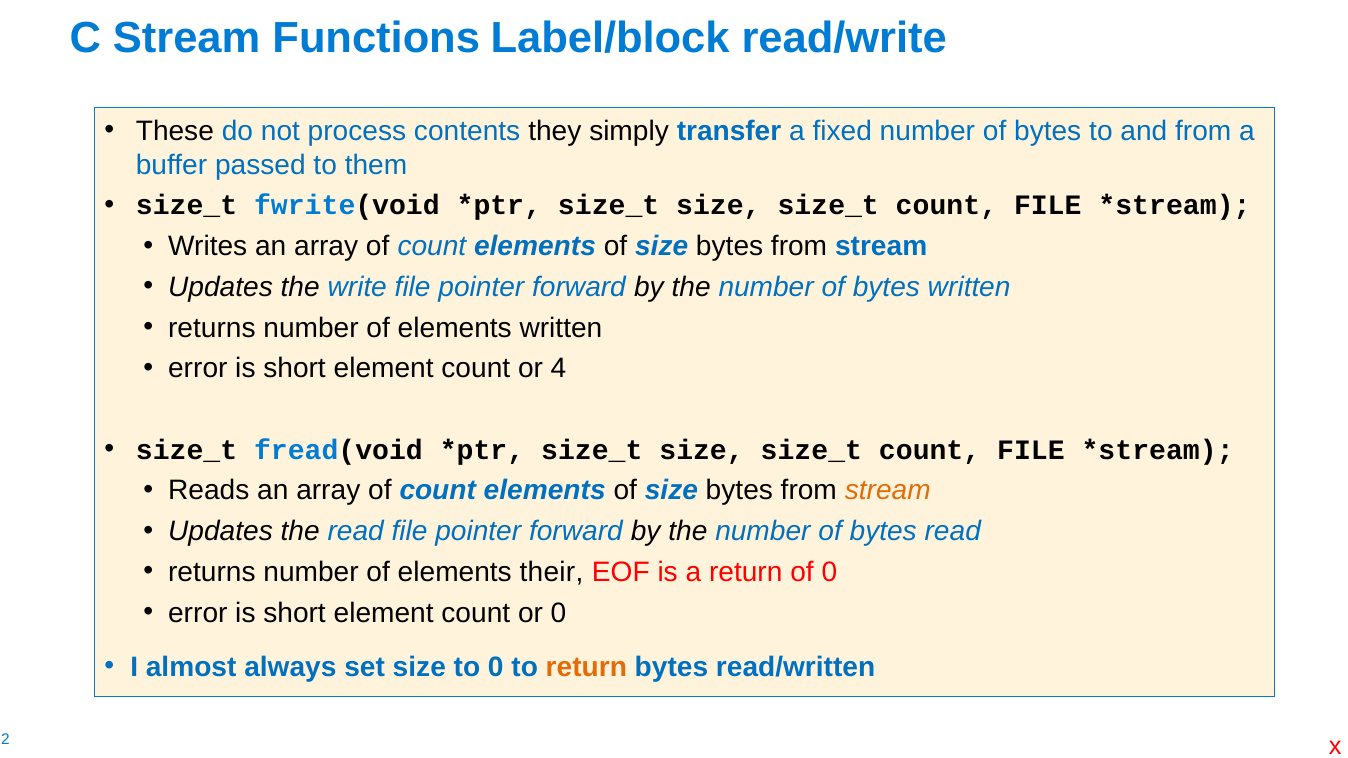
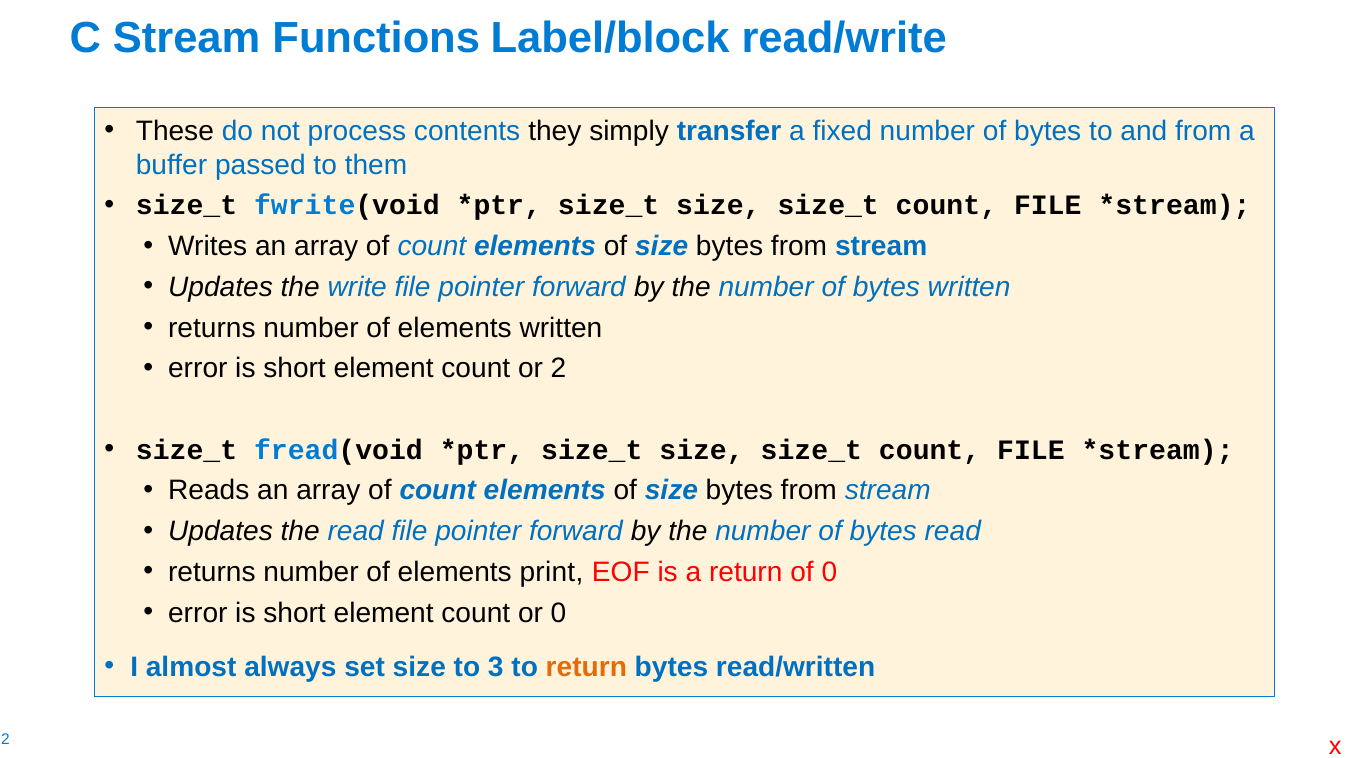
4: 4 -> 2
stream at (888, 491) colour: orange -> blue
their: their -> print
to 0: 0 -> 3
